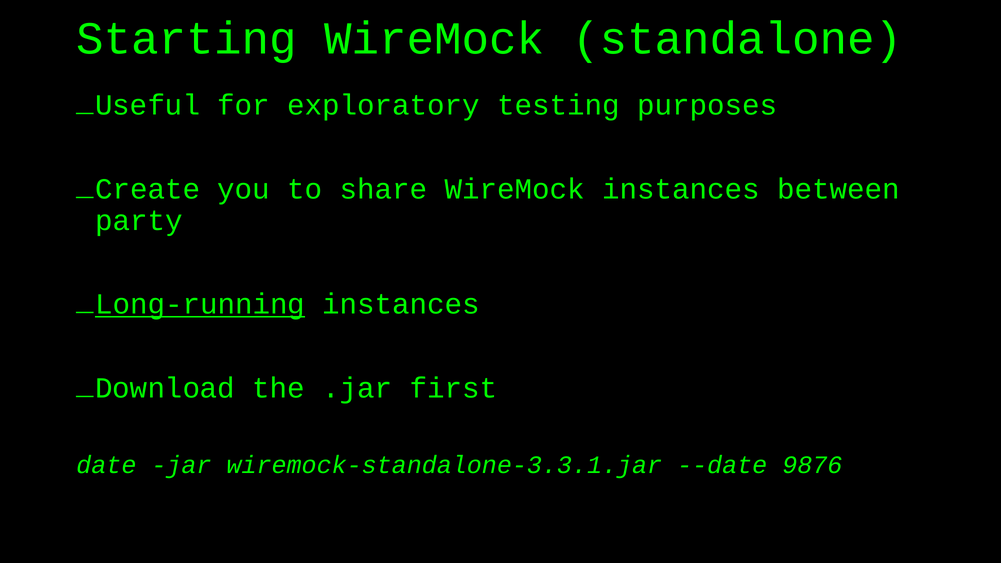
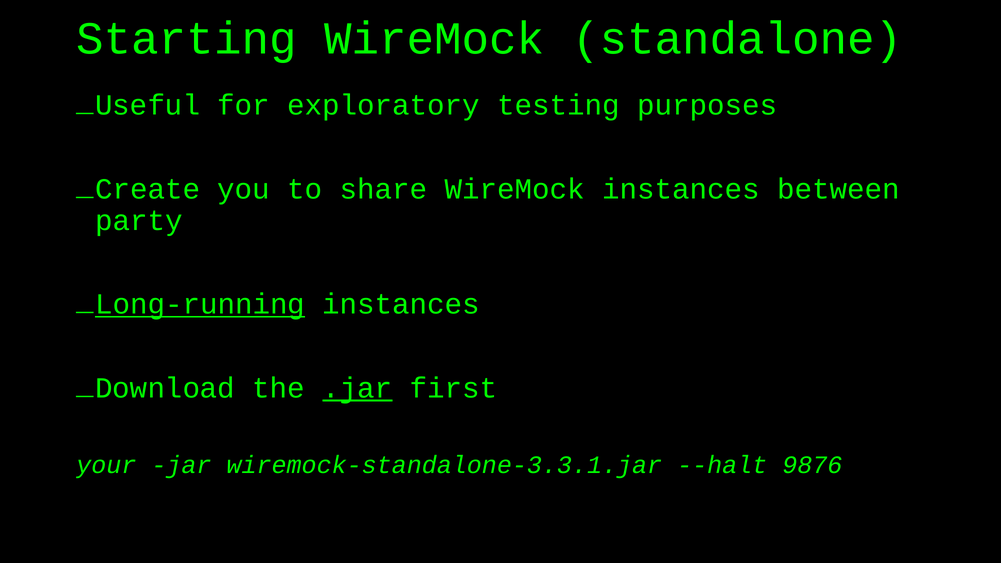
.jar underline: none -> present
date: date -> your
--date: --date -> --halt
